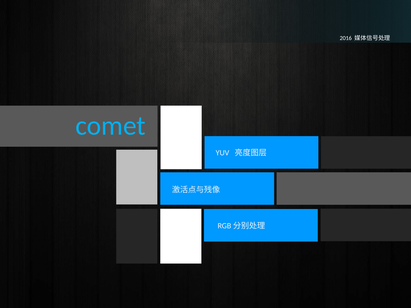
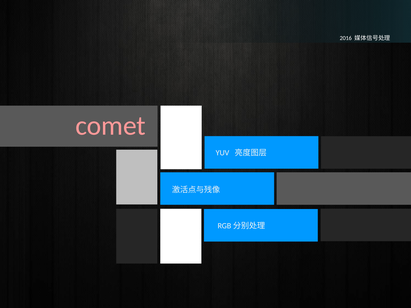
comet colour: light blue -> pink
